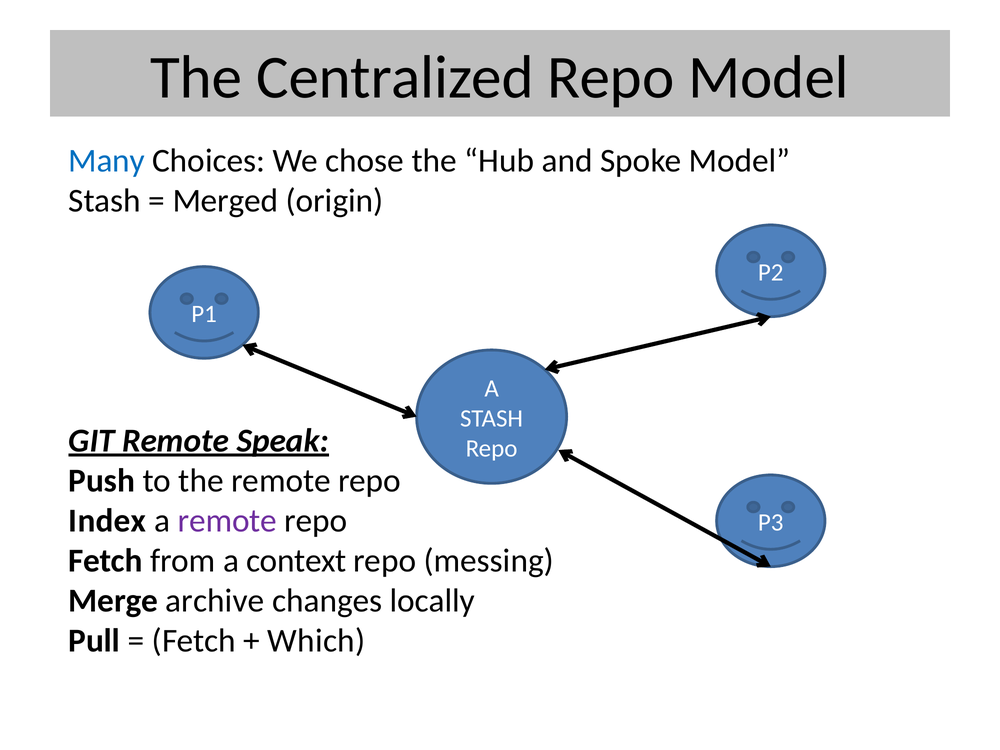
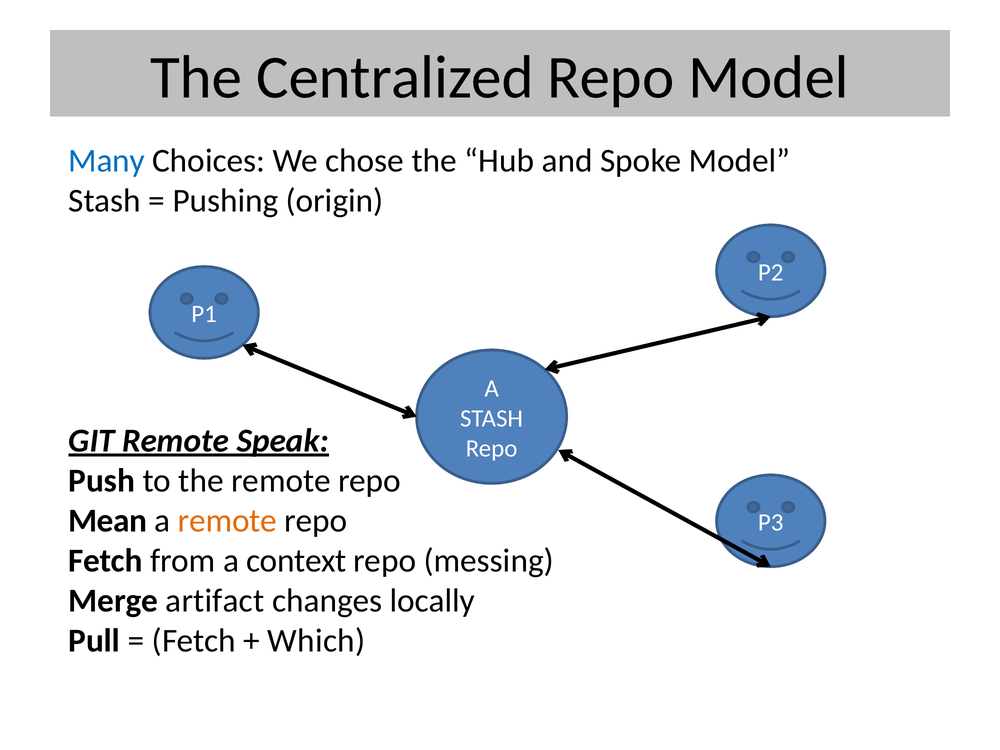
Merged: Merged -> Pushing
Index: Index -> Mean
remote at (227, 521) colour: purple -> orange
archive: archive -> artifact
